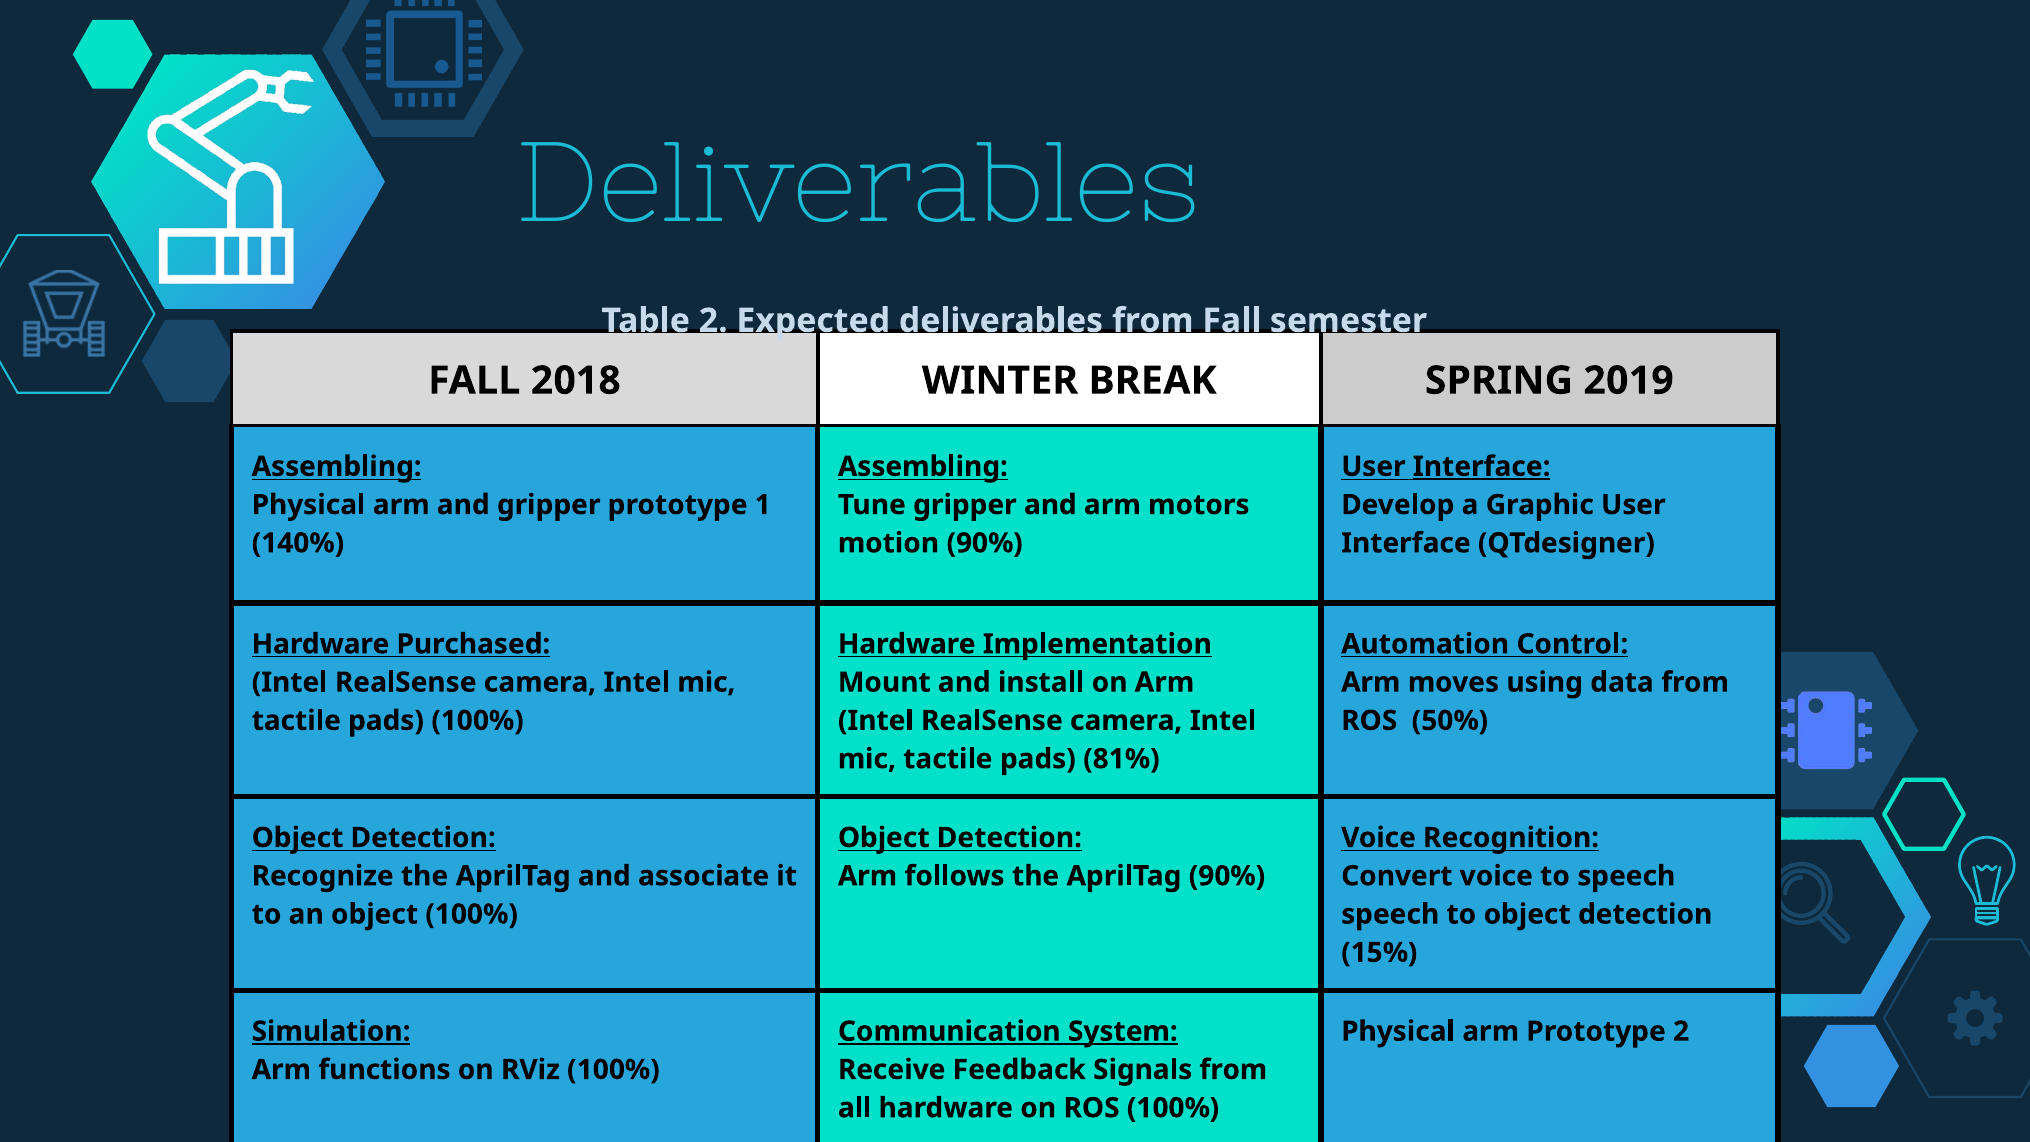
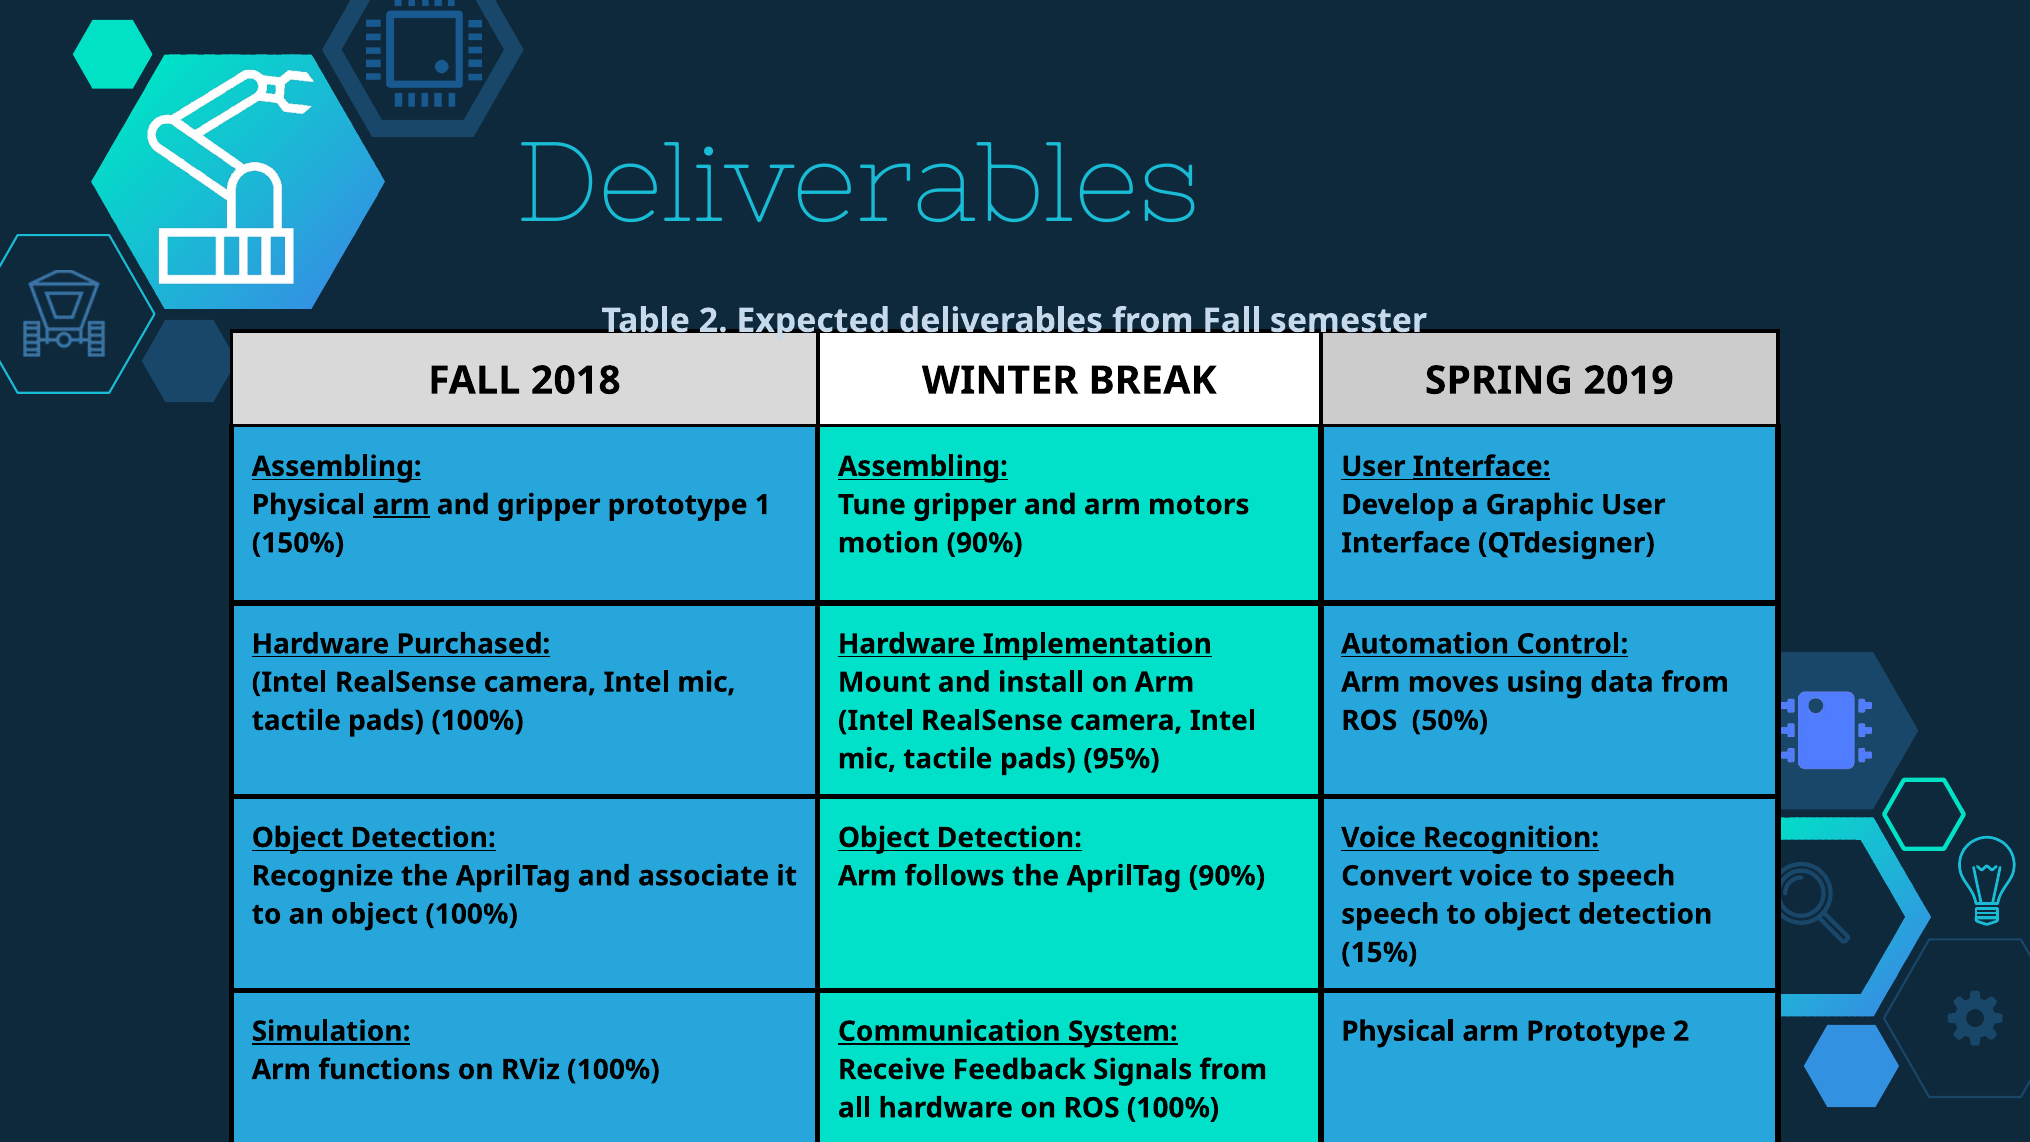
arm at (401, 505) underline: none -> present
140%: 140% -> 150%
81%: 81% -> 95%
